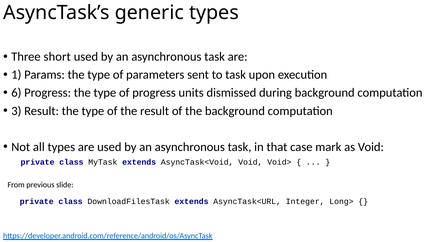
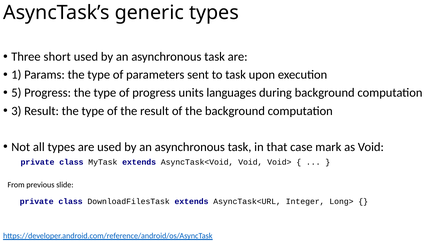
6: 6 -> 5
dismissed: dismissed -> languages
